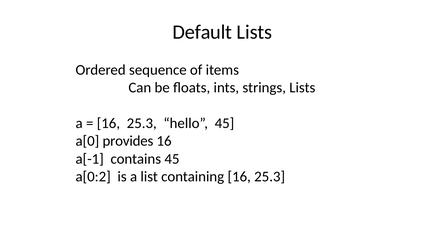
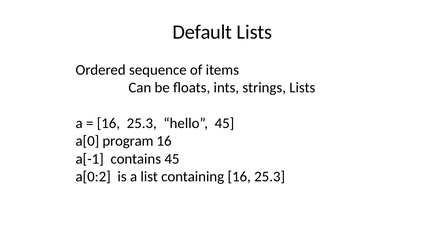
provides: provides -> program
